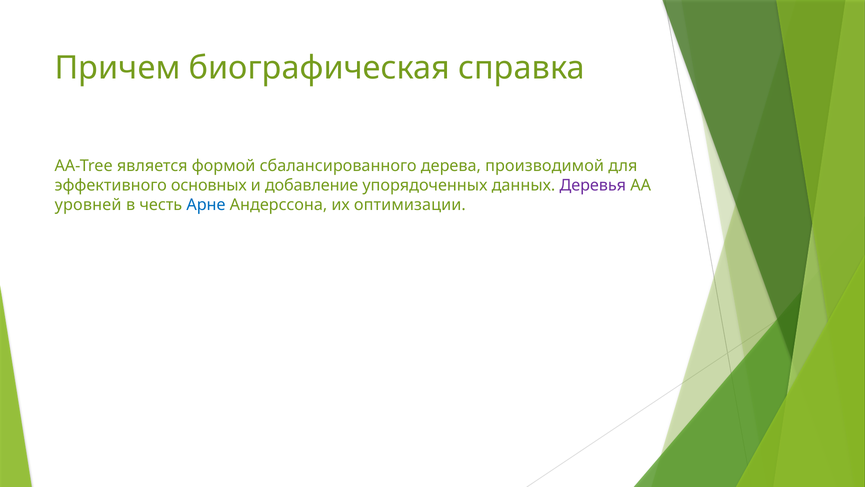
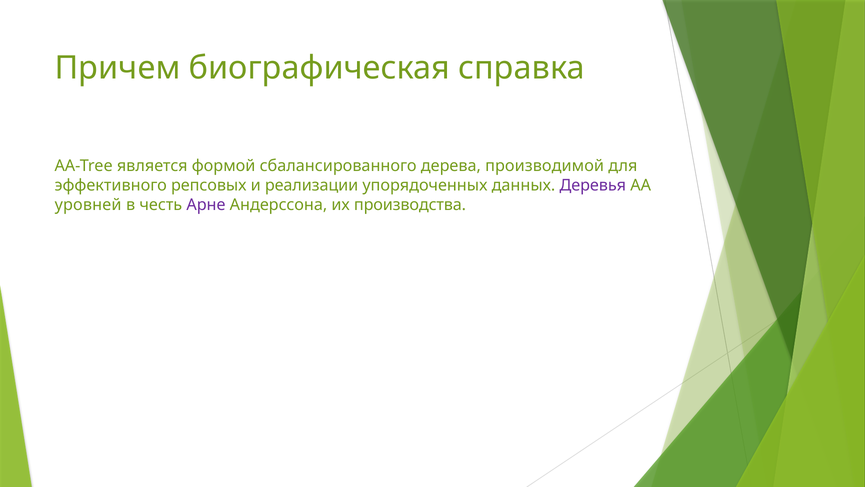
основных: основных -> репсовых
добавление: добавление -> реализации
Арне colour: blue -> purple
оптимизации: оптимизации -> производства
